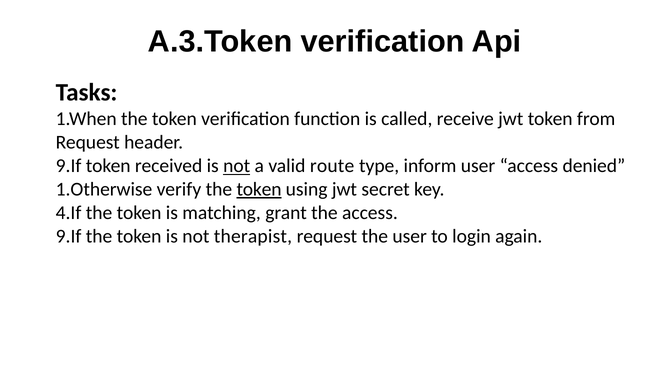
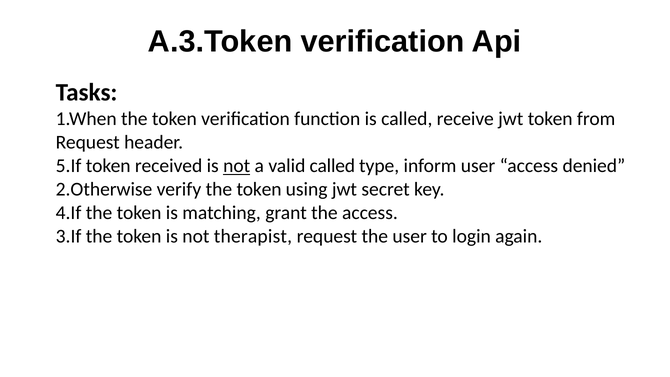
9.If at (69, 166): 9.If -> 5.If
valid route: route -> called
1.Otherwise: 1.Otherwise -> 2.Otherwise
token at (259, 189) underline: present -> none
9.If at (69, 236): 9.If -> 3.If
